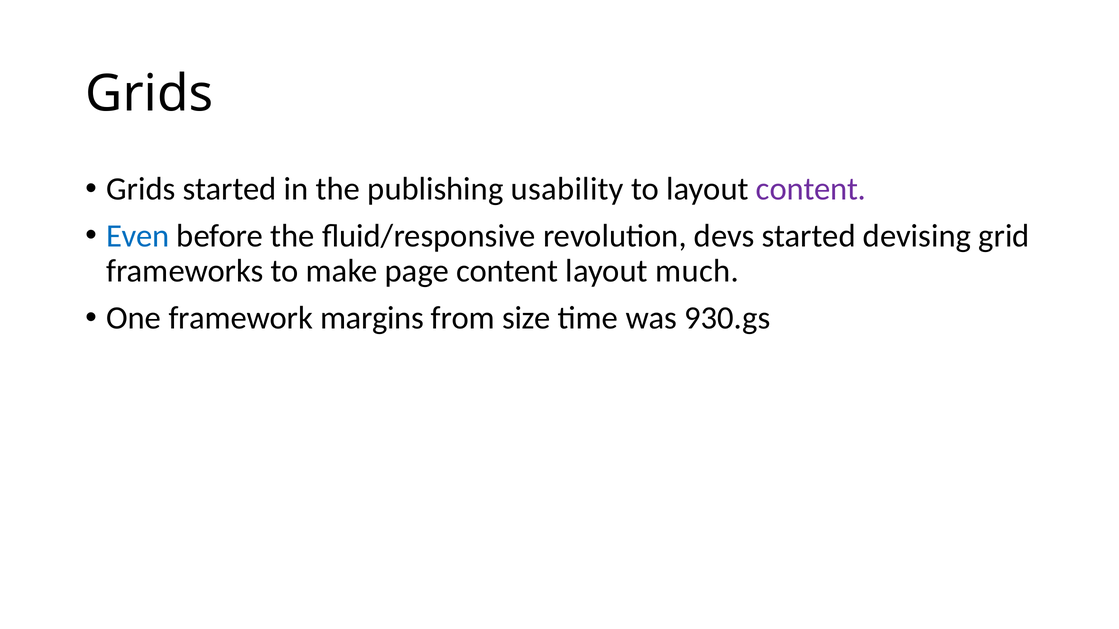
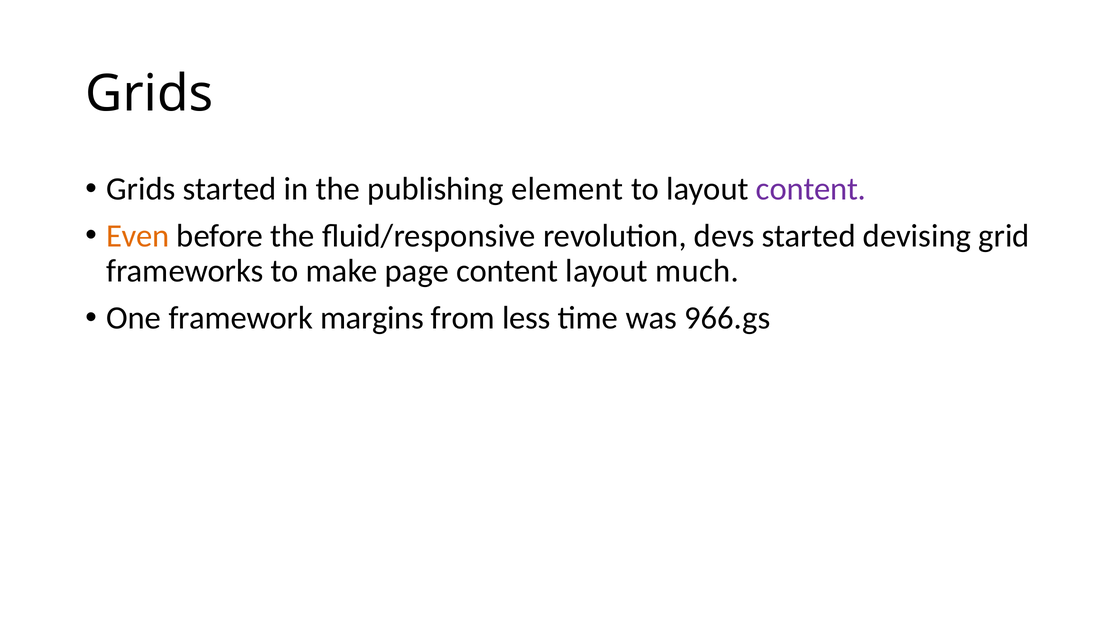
usability: usability -> element
Even colour: blue -> orange
size: size -> less
930.gs: 930.gs -> 966.gs
